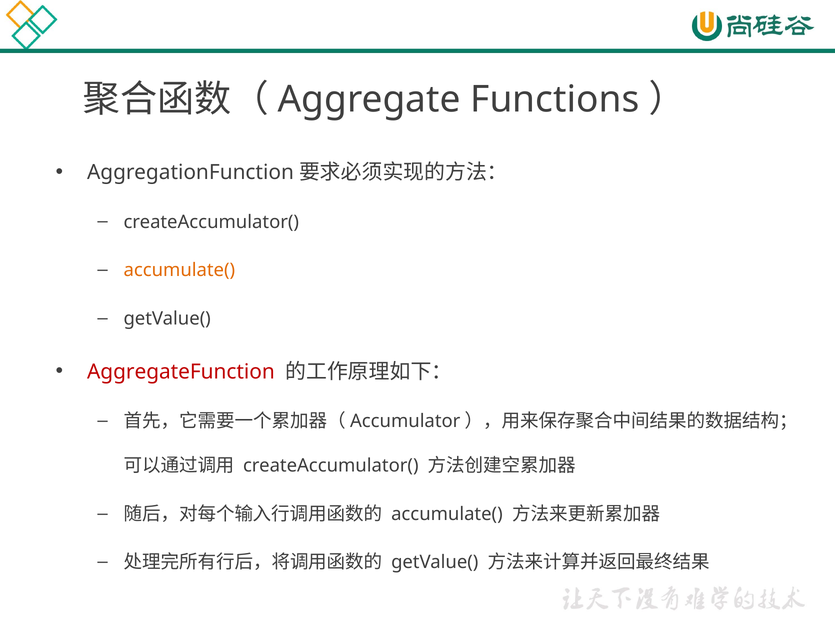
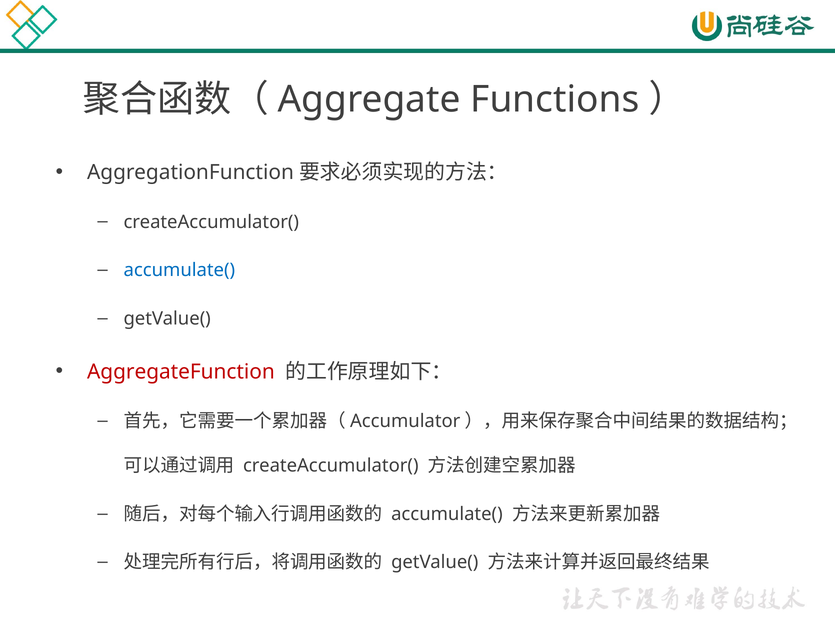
accumulate( at (179, 270) colour: orange -> blue
